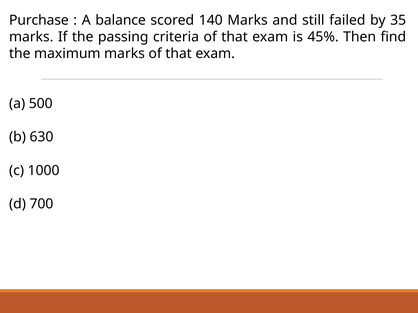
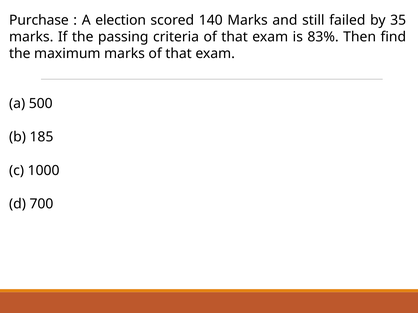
balance: balance -> election
45%: 45% -> 83%
630: 630 -> 185
